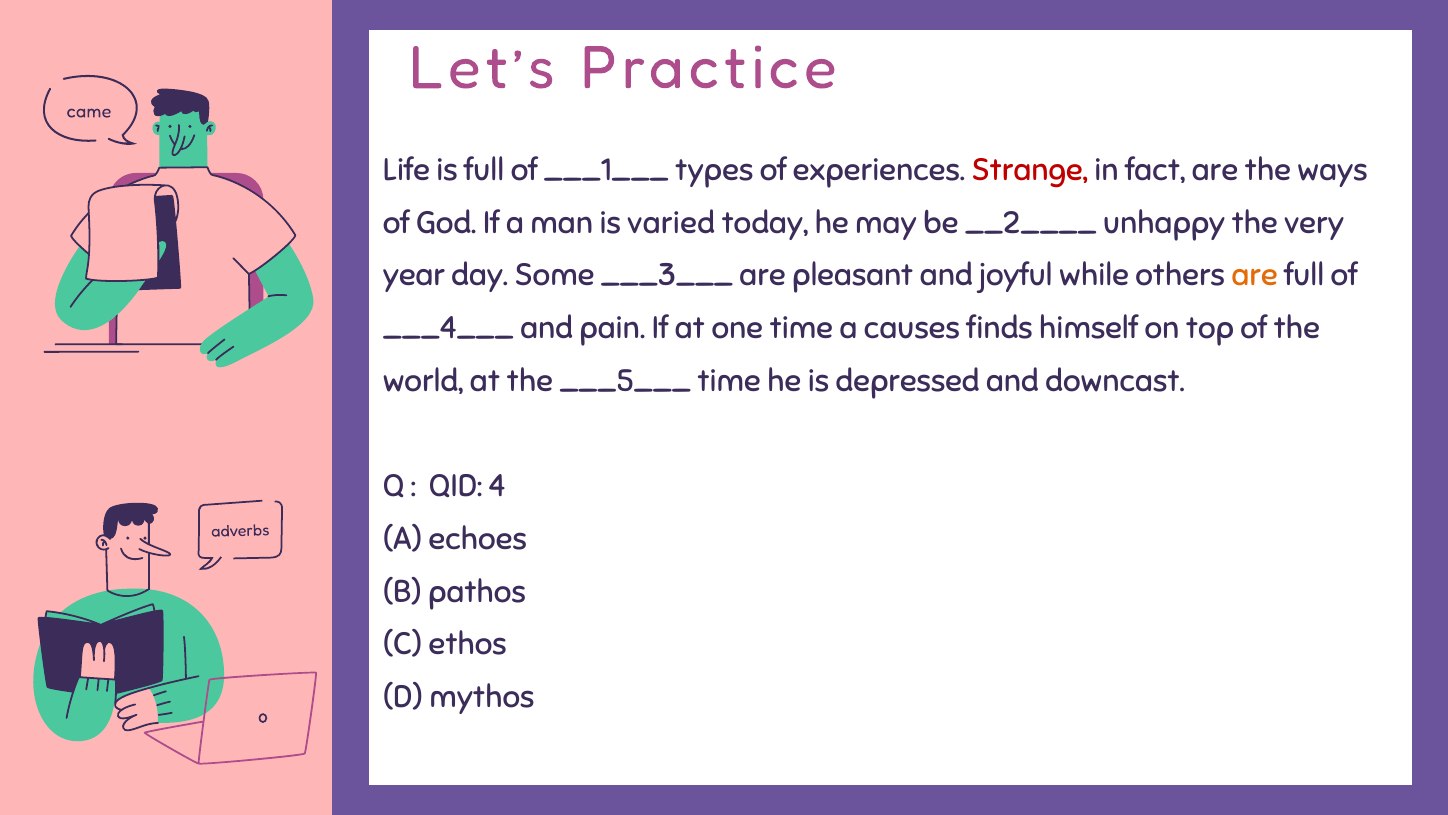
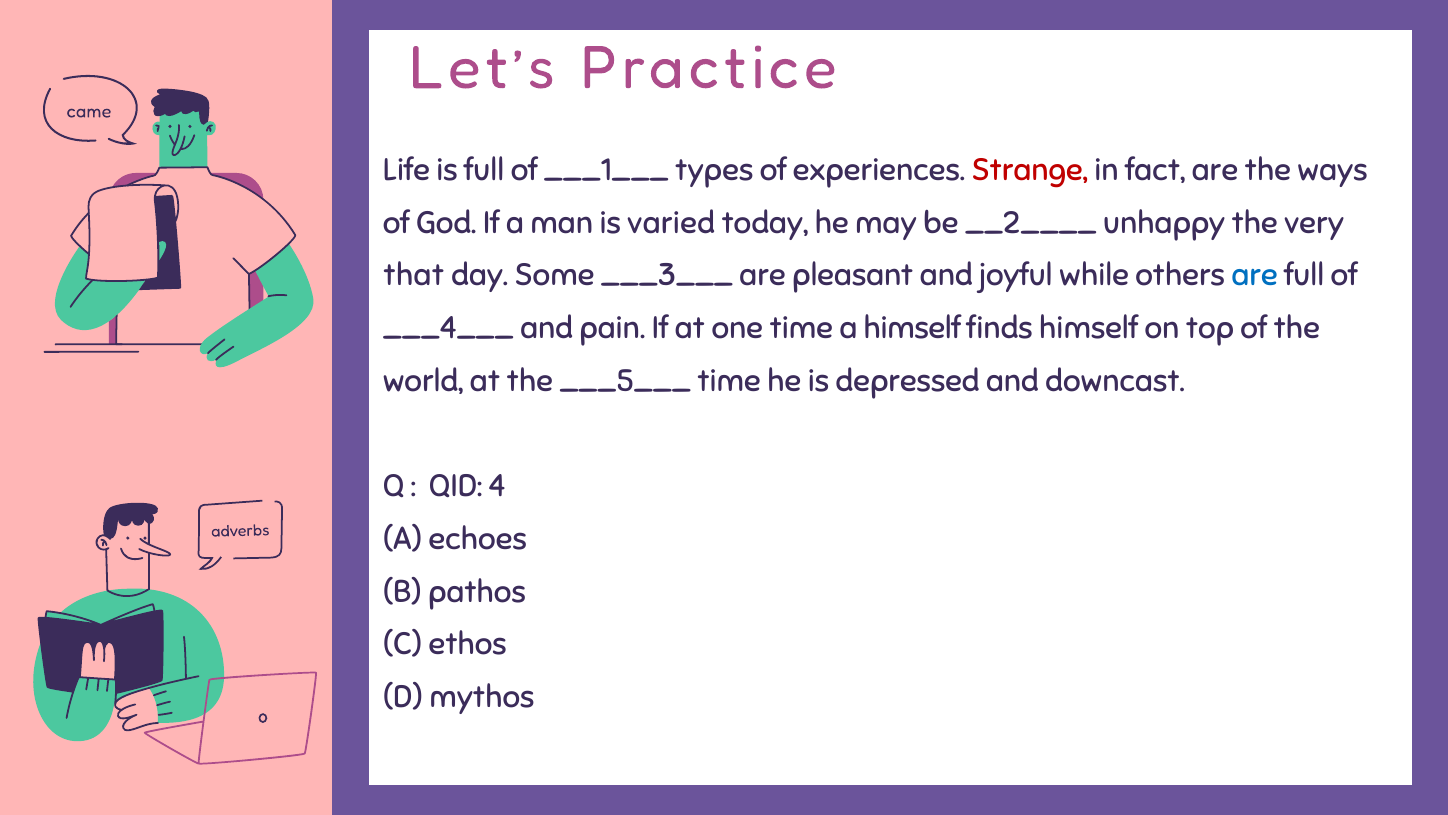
year: year -> that
are at (1255, 275) colour: orange -> blue
a causes: causes -> himself
